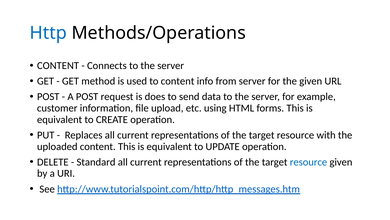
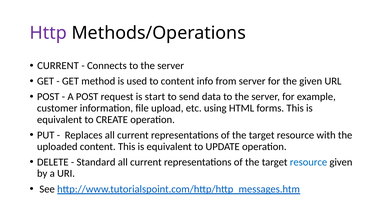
Http colour: blue -> purple
CONTENT at (58, 65): CONTENT -> CURRENT
does: does -> start
